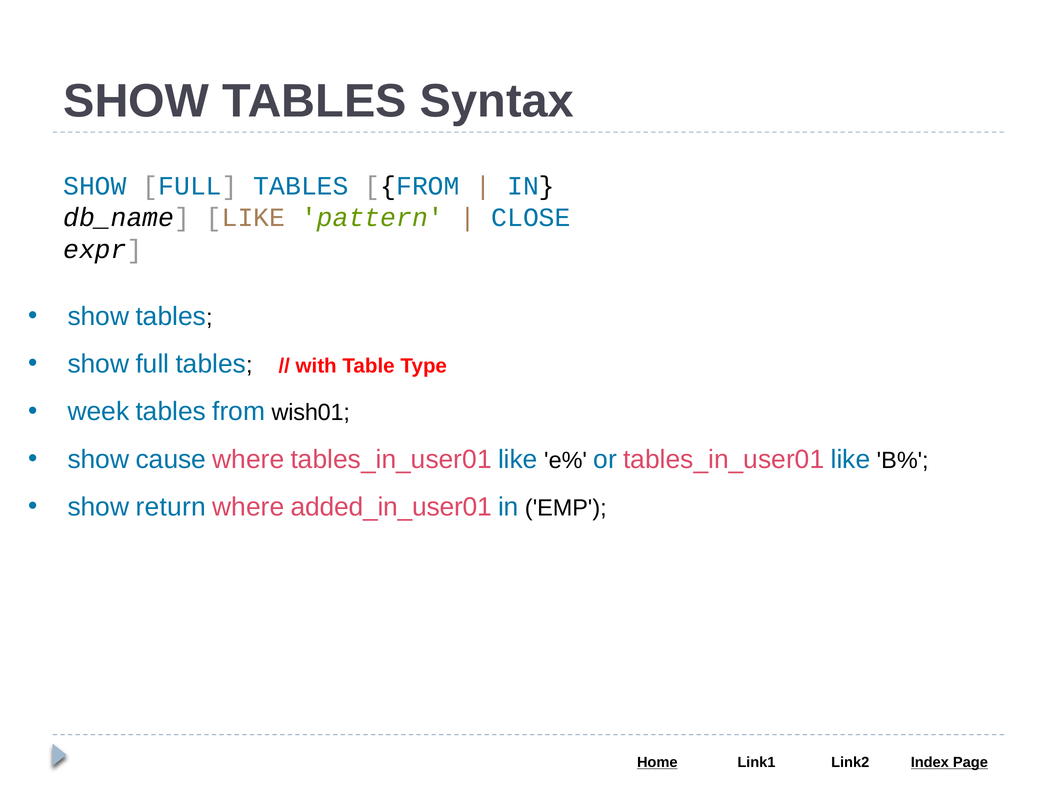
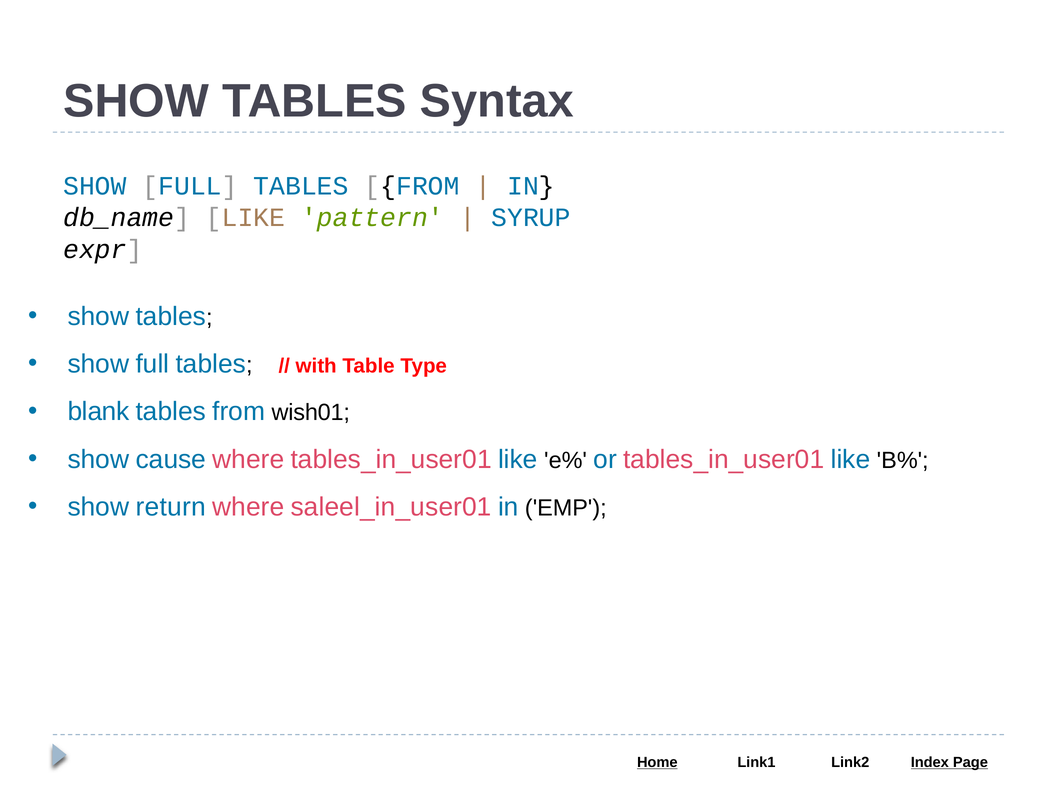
CLOSE: CLOSE -> SYRUP
week: week -> blank
added_in_user01: added_in_user01 -> saleel_in_user01
